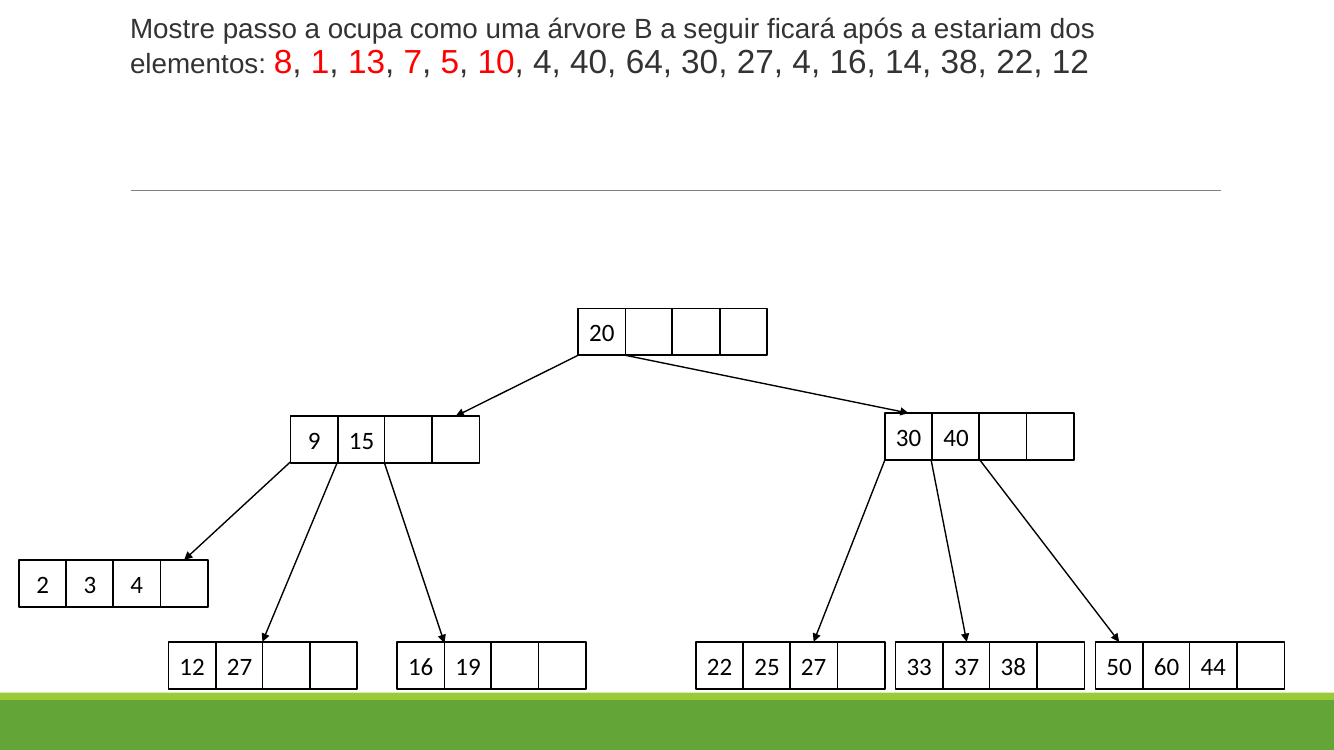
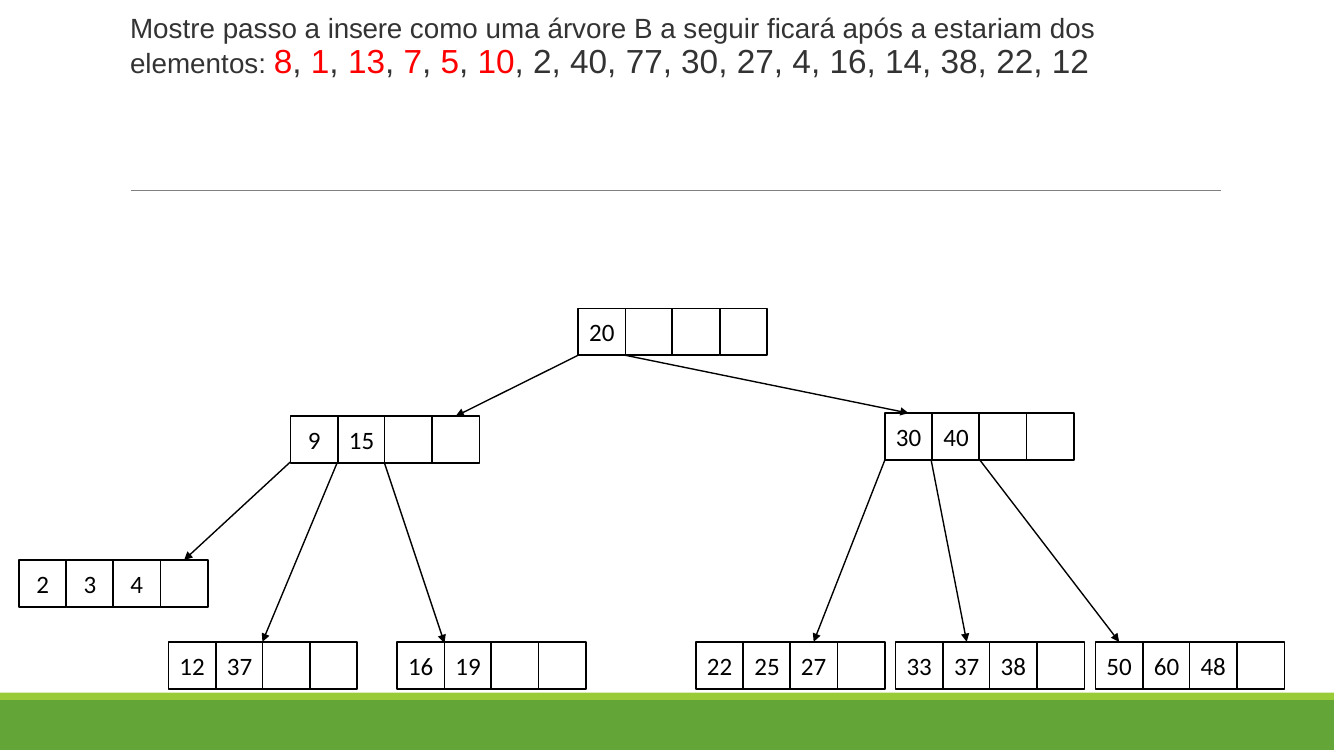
ocupa: ocupa -> insere
10 4: 4 -> 2
64: 64 -> 77
12 27: 27 -> 37
44: 44 -> 48
